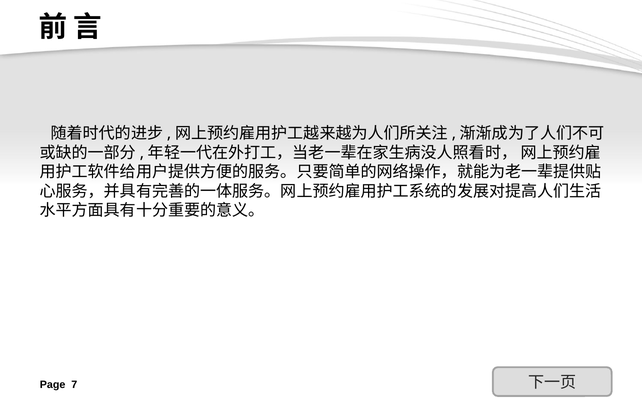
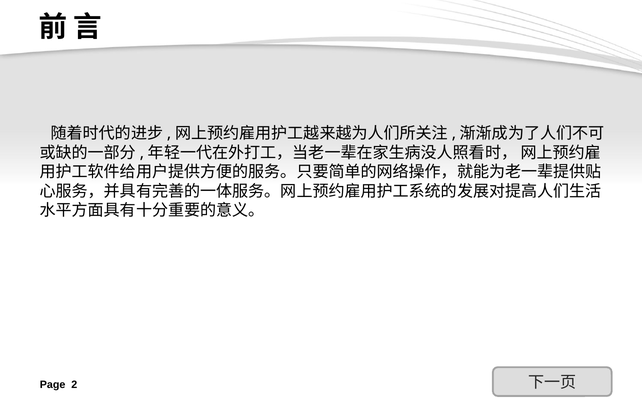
7: 7 -> 2
